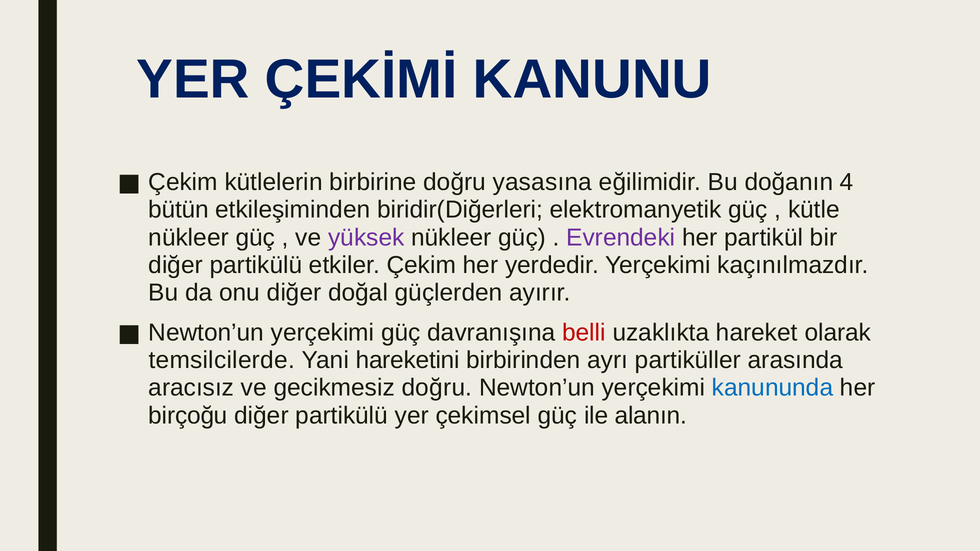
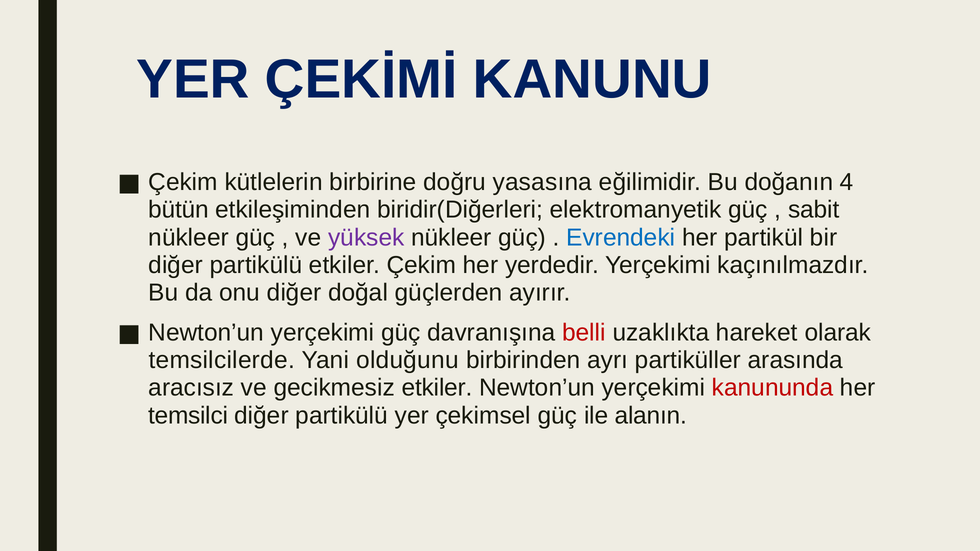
kütle: kütle -> sabit
Evrendeki colour: purple -> blue
hareketini: hareketini -> olduğunu
gecikmesiz doğru: doğru -> etkiler
kanununda colour: blue -> red
birçoğu: birçoğu -> temsilci
